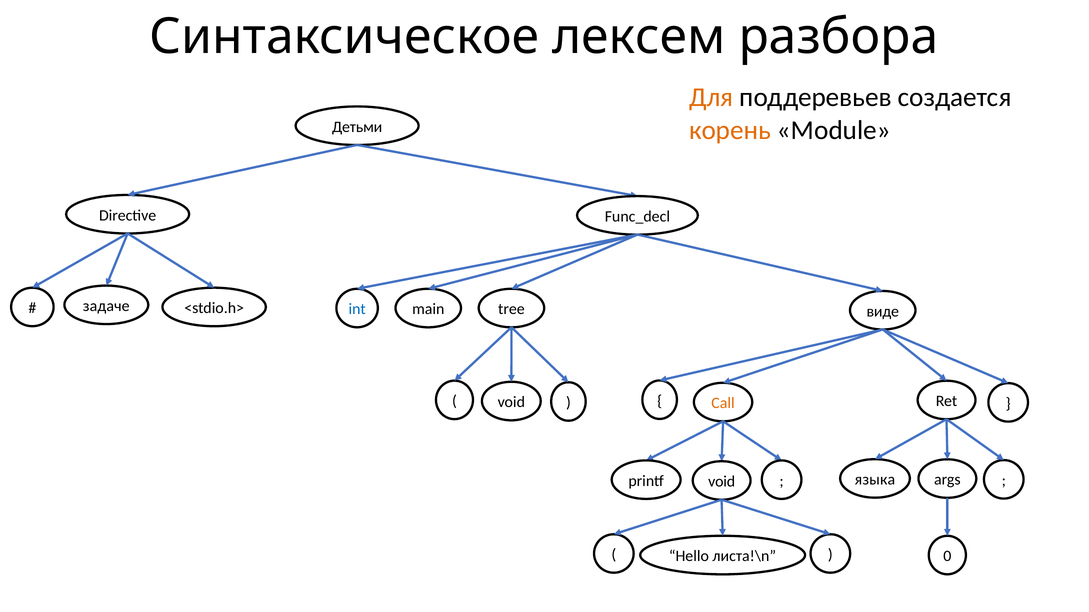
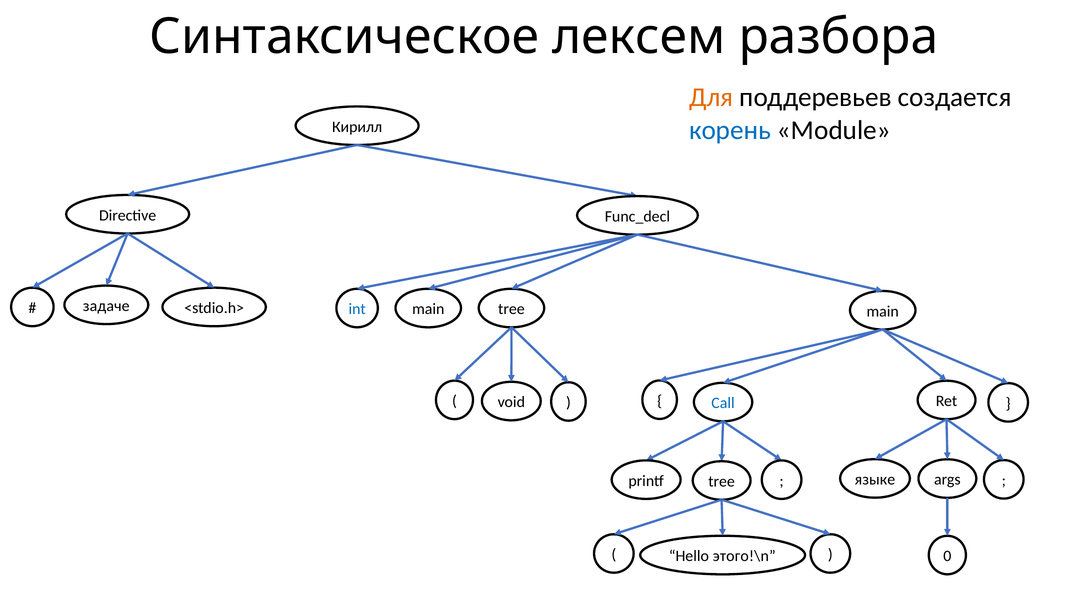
корень colour: orange -> blue
Детьми: Детьми -> Кирилл
виде at (883, 312): виде -> main
Call colour: orange -> blue
языка: языка -> языке
printf void: void -> tree
листа!\n: листа!\n -> этого!\n
